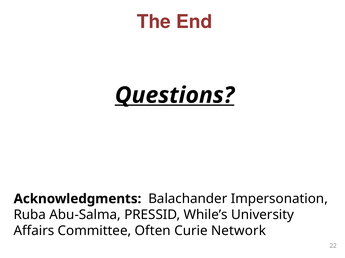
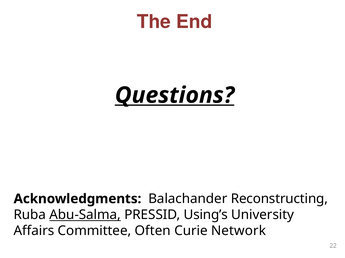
Impersonation: Impersonation -> Reconstructing
Abu-Salma underline: none -> present
While’s: While’s -> Using’s
